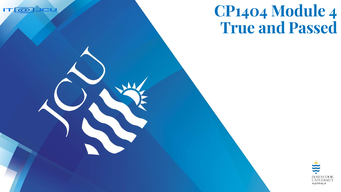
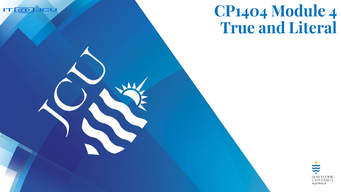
Passed: Passed -> Literal
